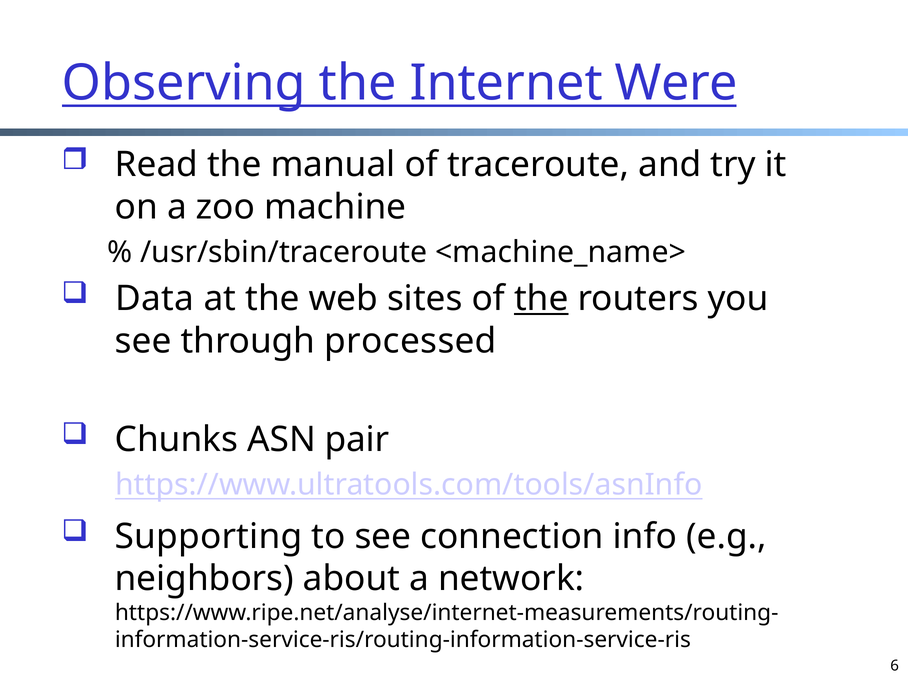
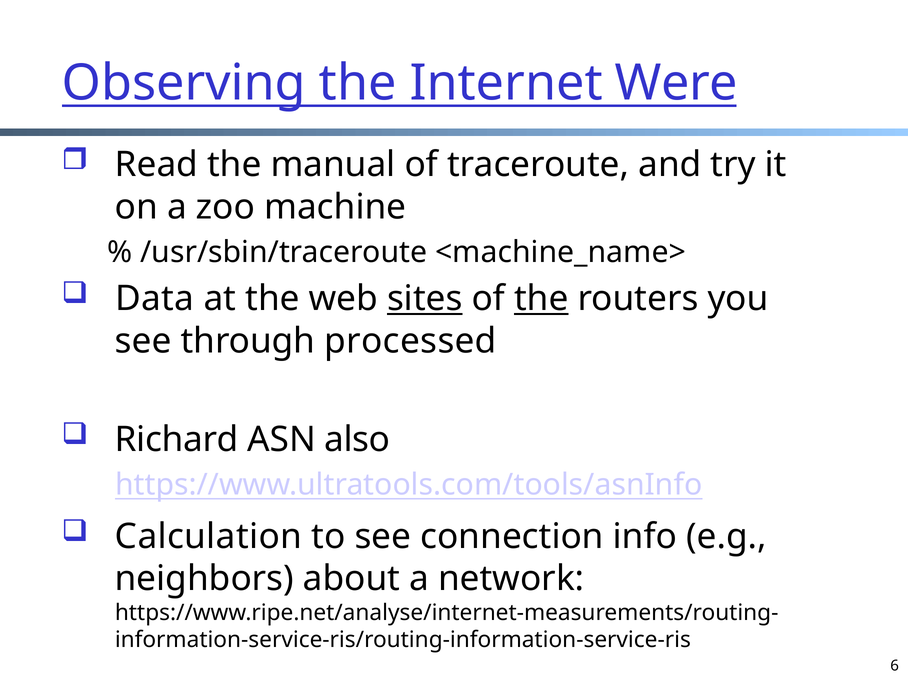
sites underline: none -> present
Chunks: Chunks -> Richard
pair: pair -> also
Supporting: Supporting -> Calculation
